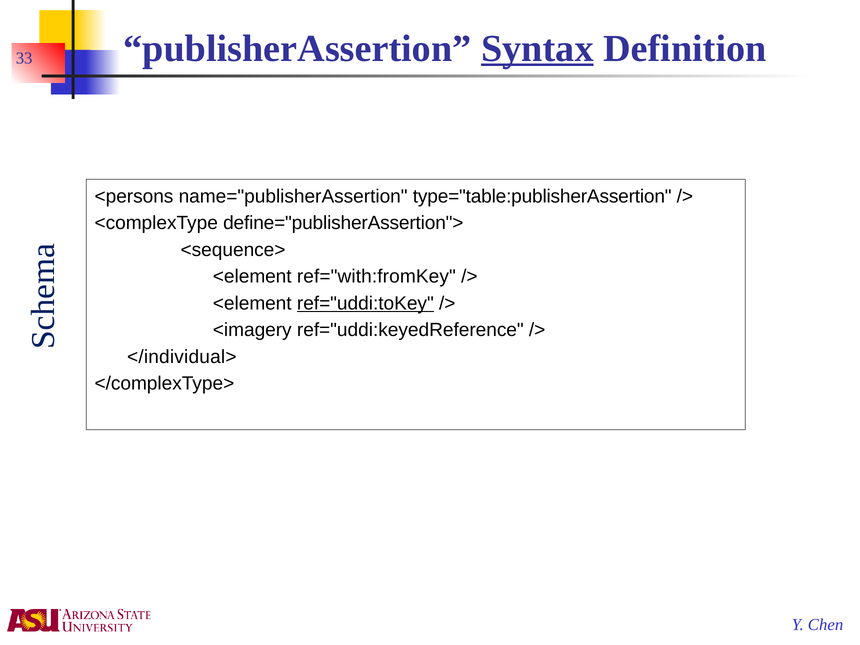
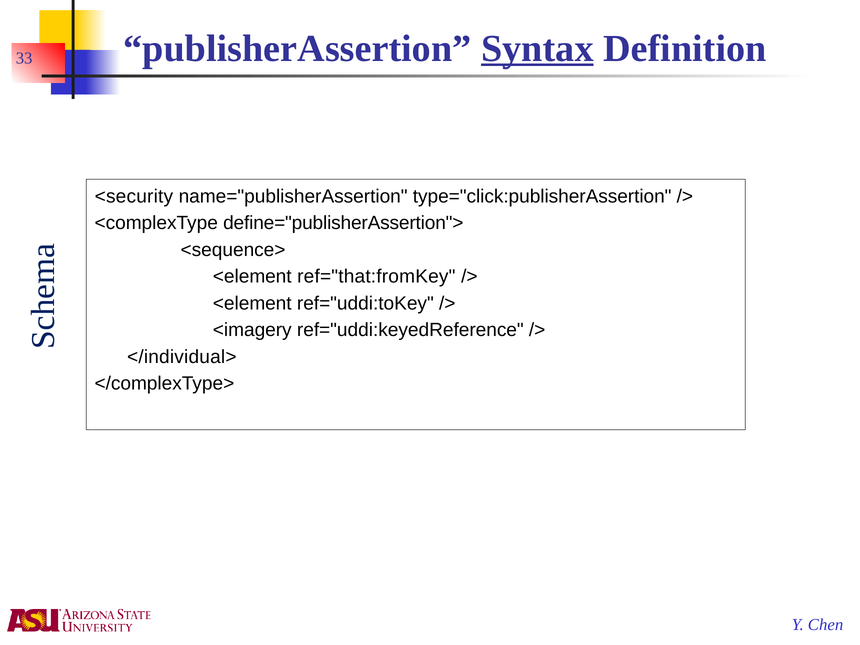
<persons: <persons -> <security
type="table:publisherAssertion: type="table:publisherAssertion -> type="click:publisherAssertion
ref="with:fromKey: ref="with:fromKey -> ref="that:fromKey
ref="uddi:toKey underline: present -> none
